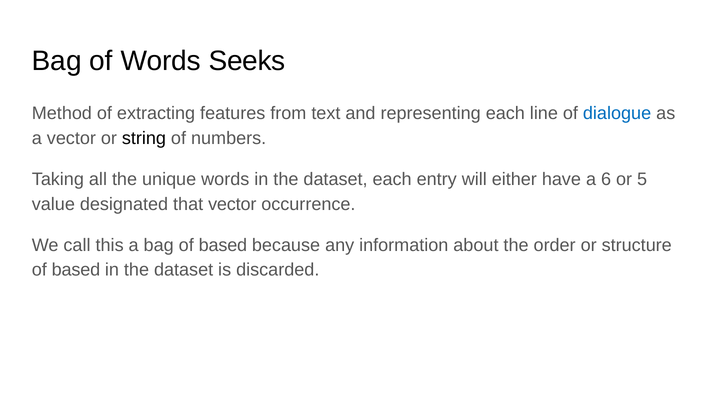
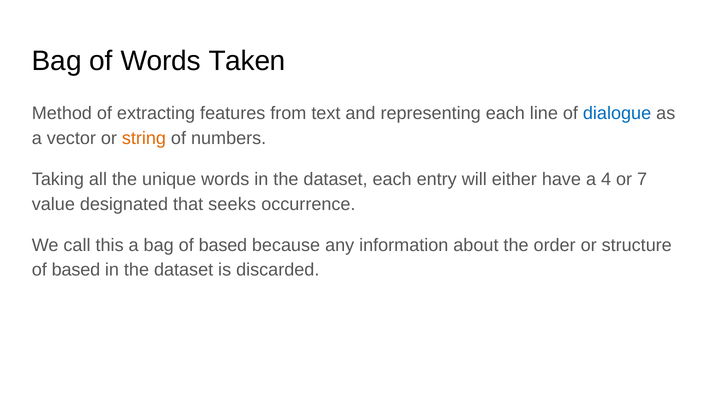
Seeks: Seeks -> Taken
string colour: black -> orange
6: 6 -> 4
5: 5 -> 7
that vector: vector -> seeks
